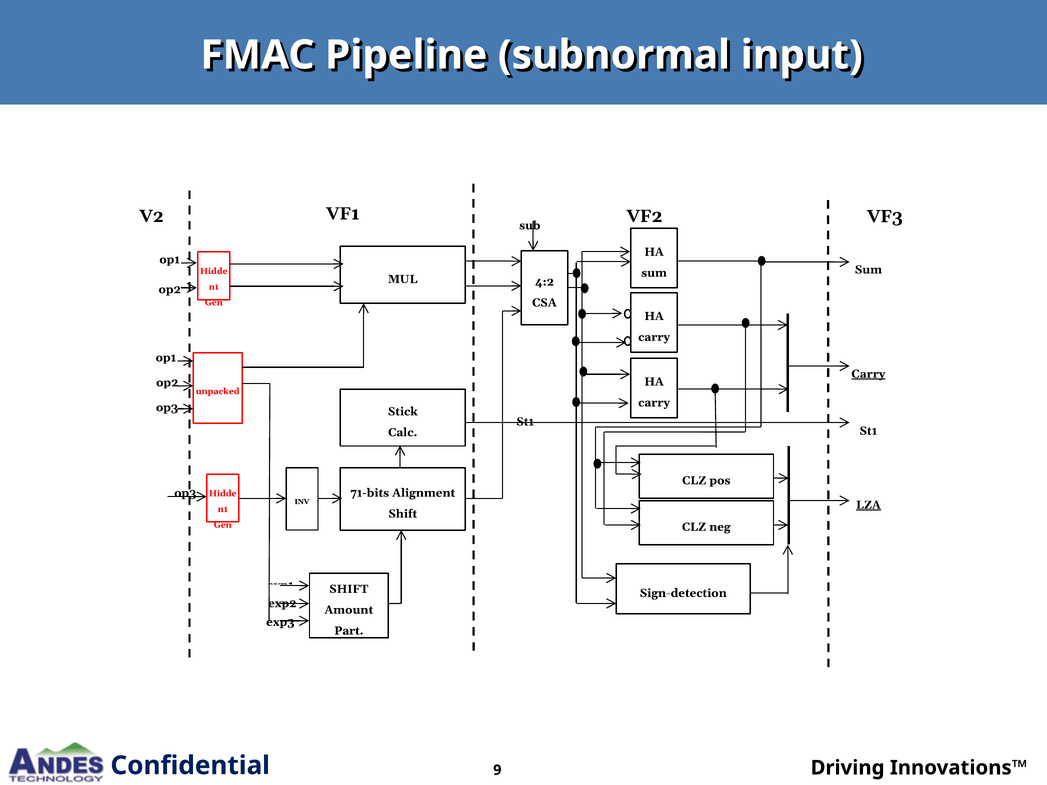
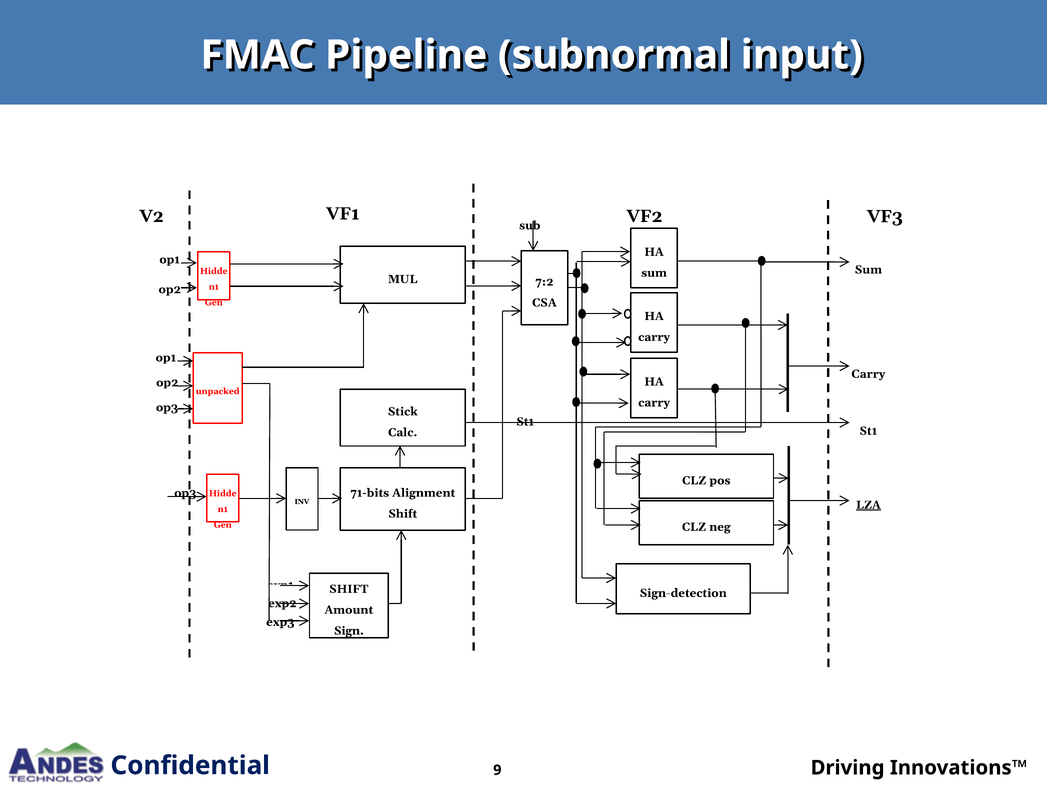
4:2: 4:2 -> 7:2
Carry at (868, 374) underline: present -> none
Part: Part -> Sign
